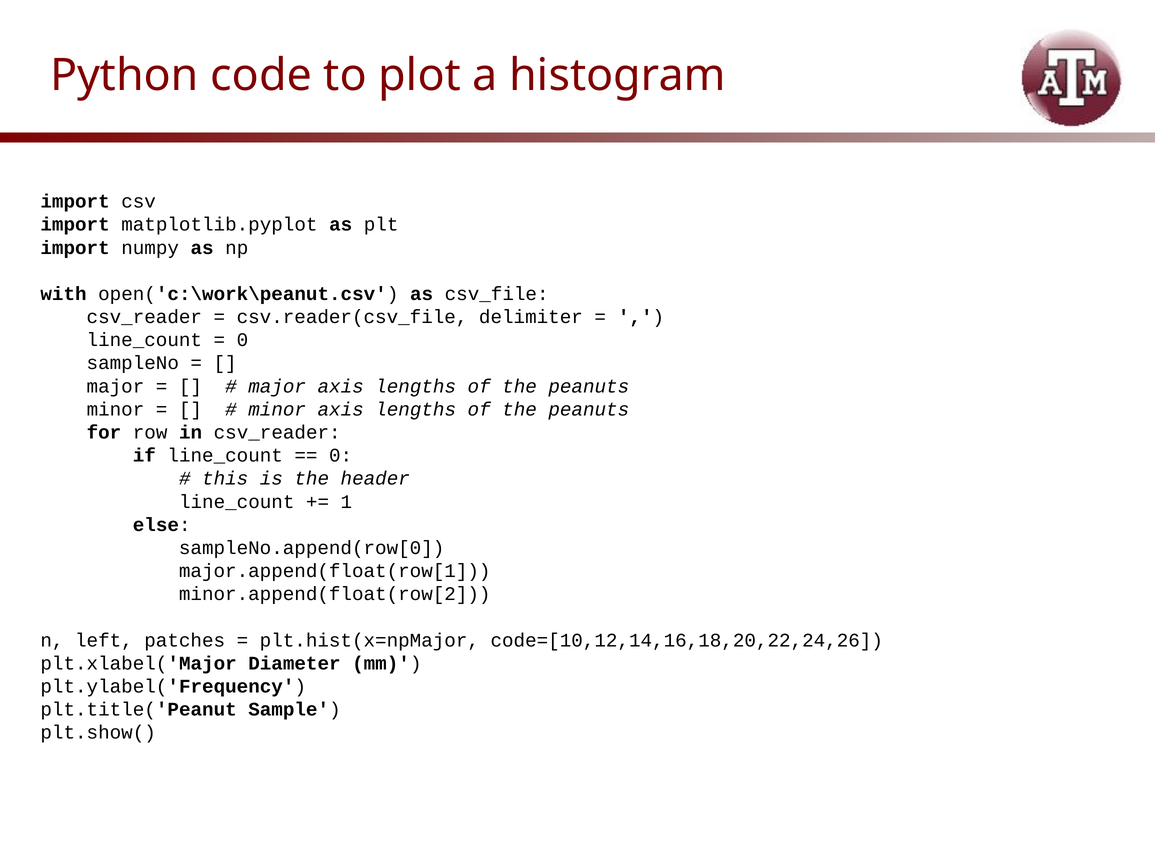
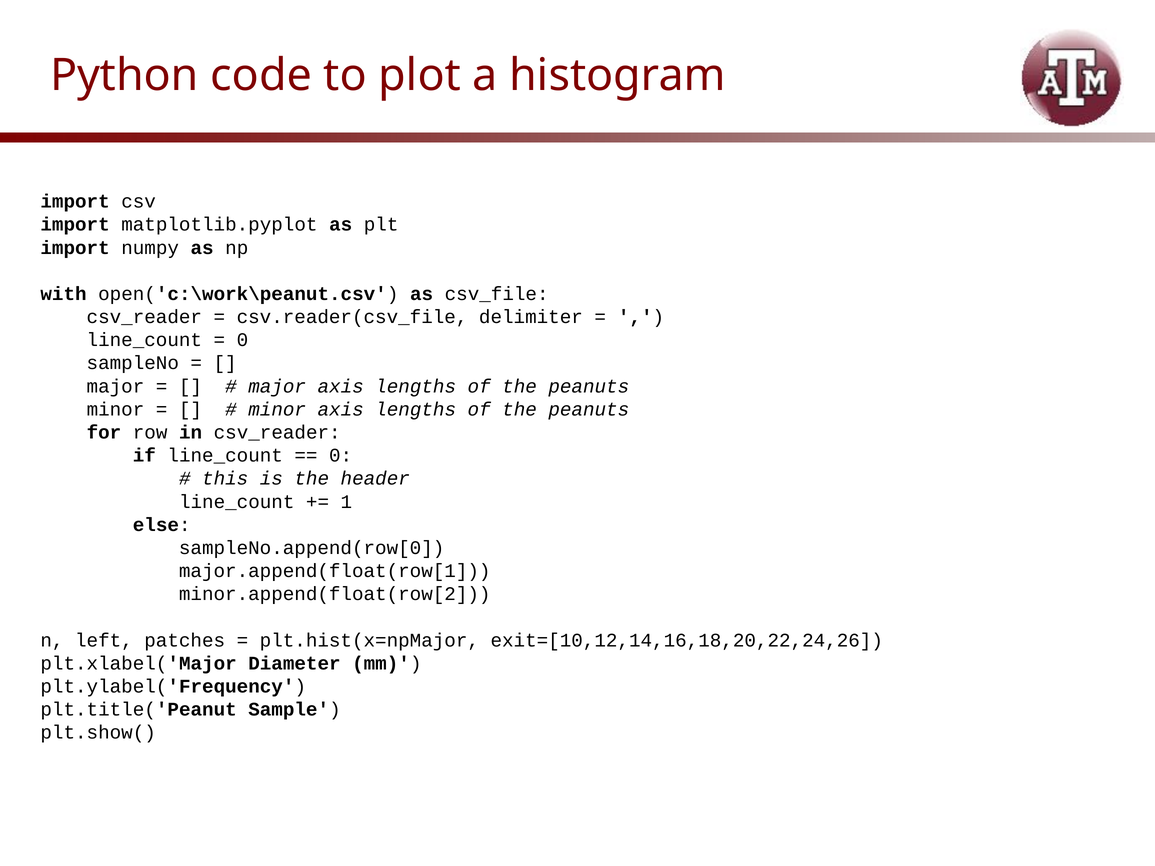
code=[10,12,14,16,18,20,22,24,26: code=[10,12,14,16,18,20,22,24,26 -> exit=[10,12,14,16,18,20,22,24,26
